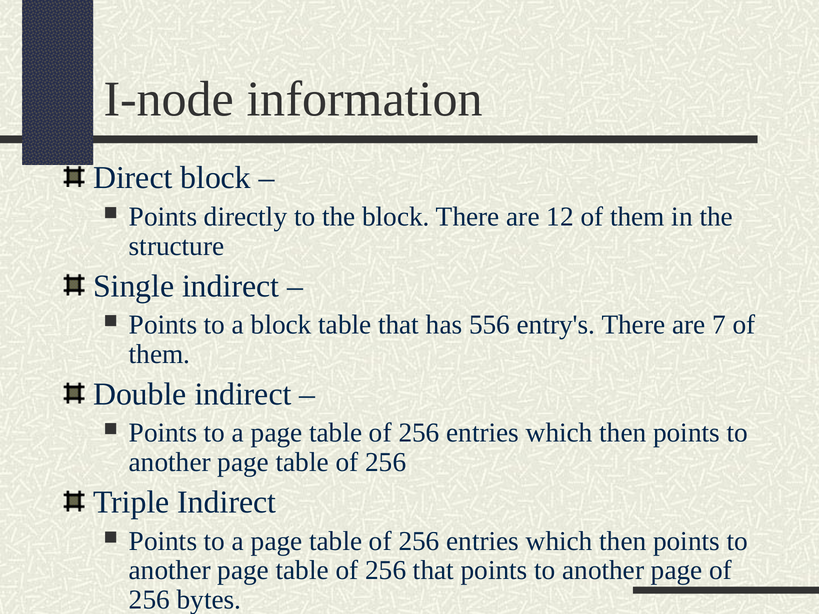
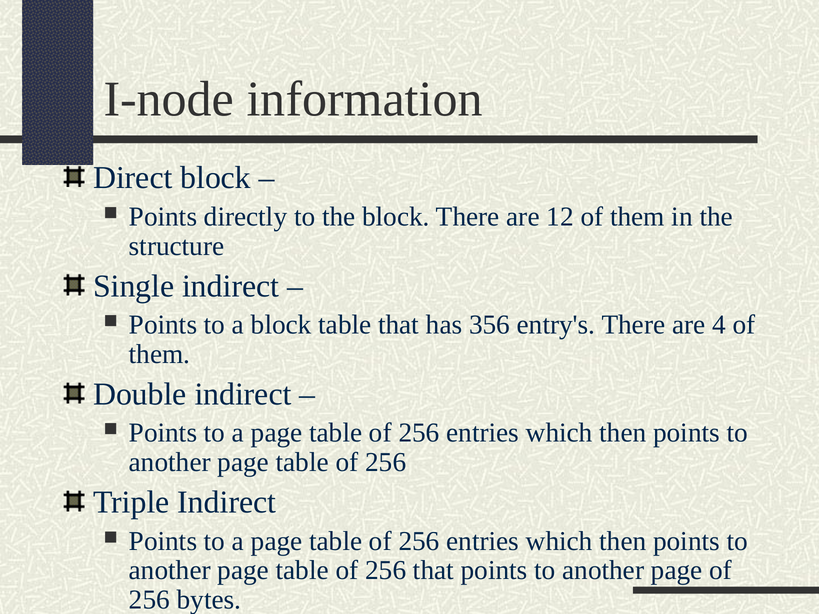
556: 556 -> 356
7: 7 -> 4
